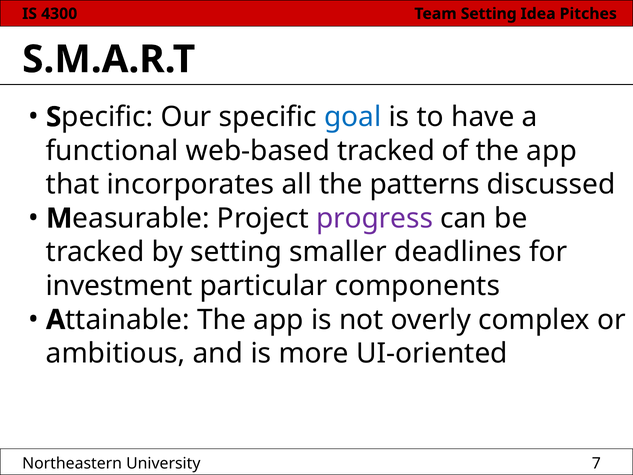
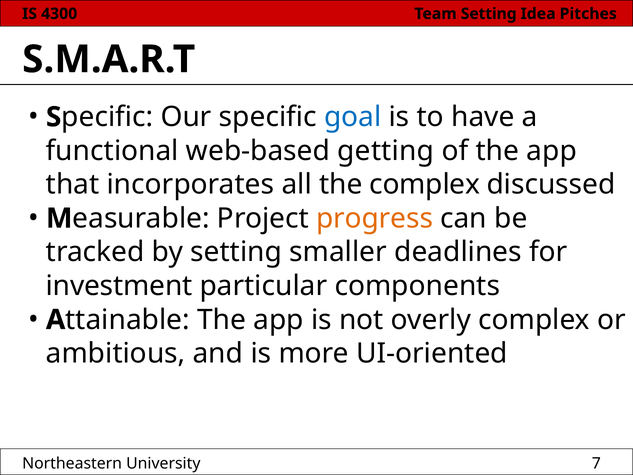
web-based tracked: tracked -> getting
the patterns: patterns -> complex
progress colour: purple -> orange
